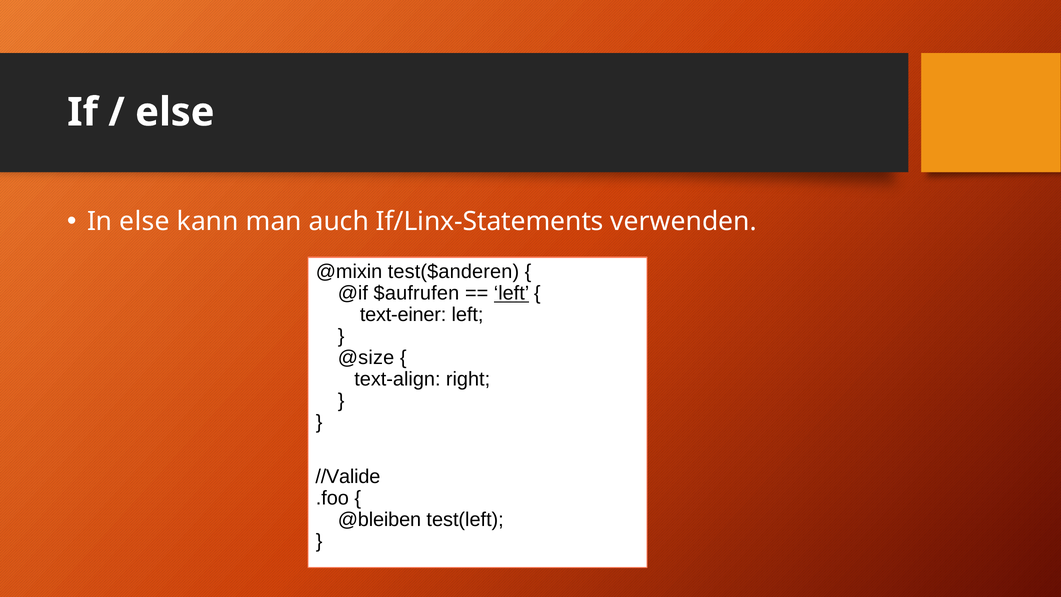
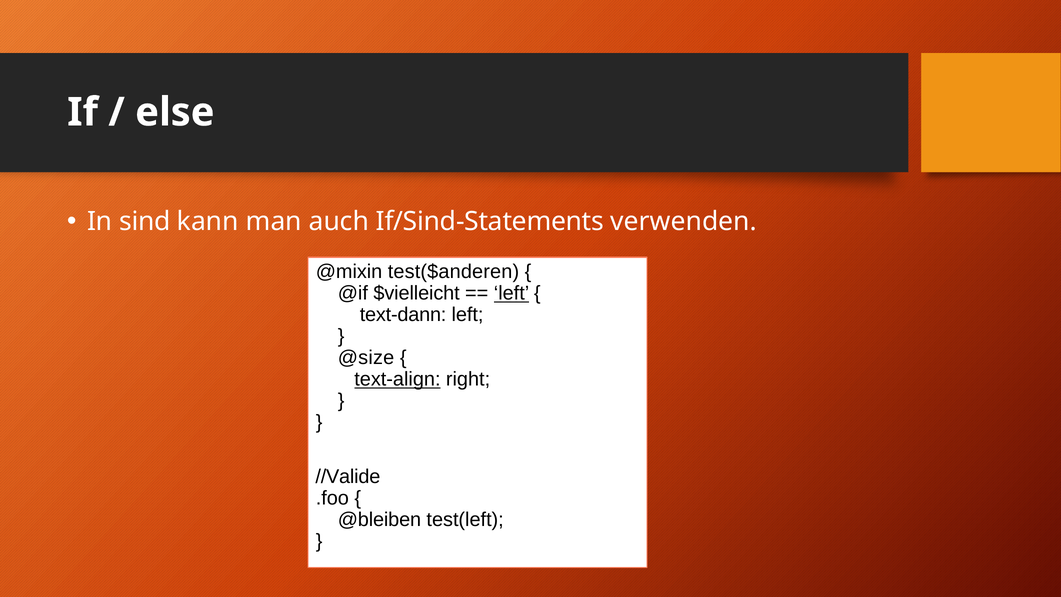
In else: else -> sind
If/Linx-Statements: If/Linx-Statements -> If/Sind-Statements
$aufrufen: $aufrufen -> $vielleicht
text-einer: text-einer -> text-dann
text-align underline: none -> present
